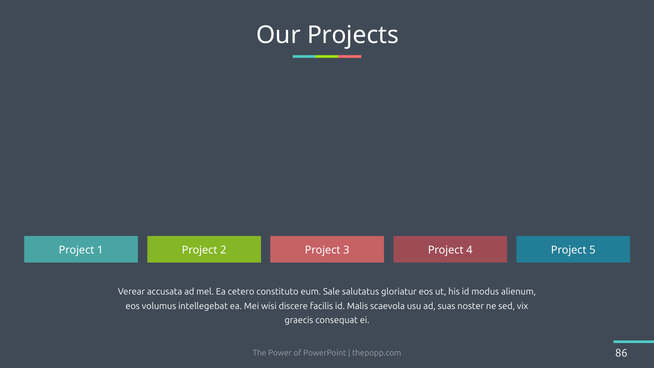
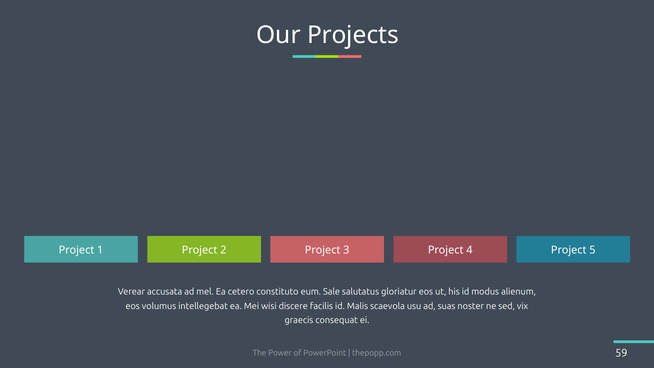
86: 86 -> 59
